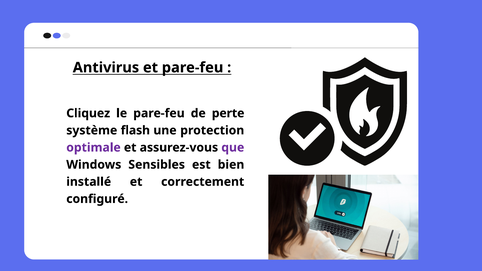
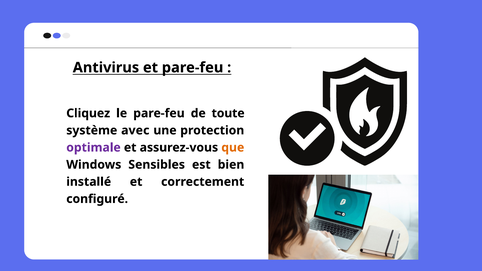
perte: perte -> toute
flash: flash -> avec
que colour: purple -> orange
